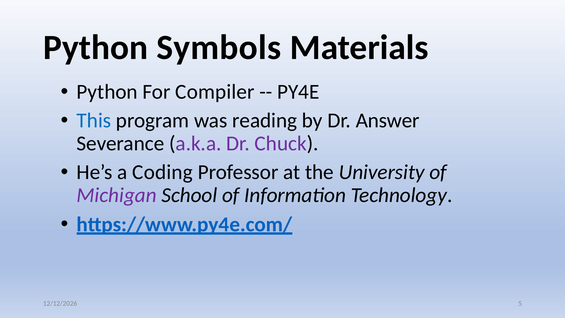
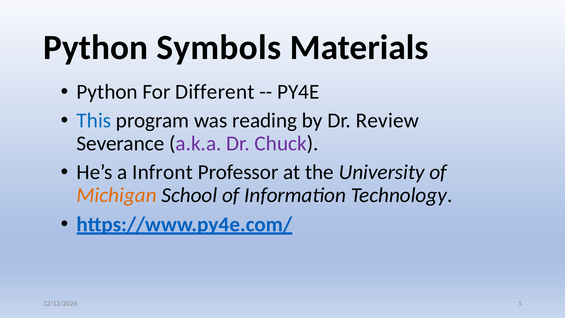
Compiler: Compiler -> Different
Answer: Answer -> Review
Coding: Coding -> Infront
Michigan colour: purple -> orange
